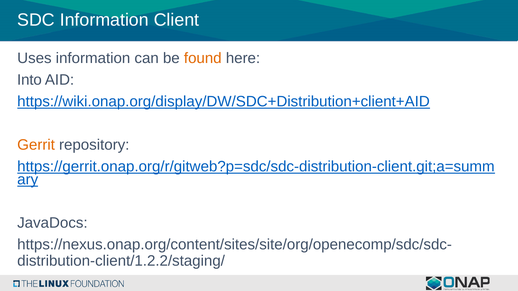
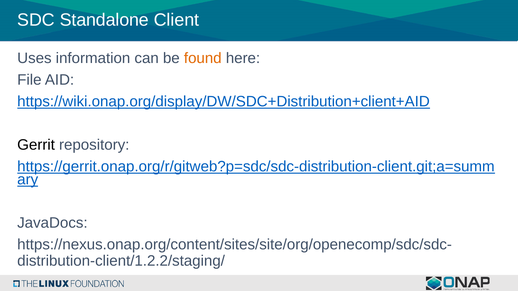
SDC Information: Information -> Standalone
Into: Into -> File
Gerrit colour: orange -> black
